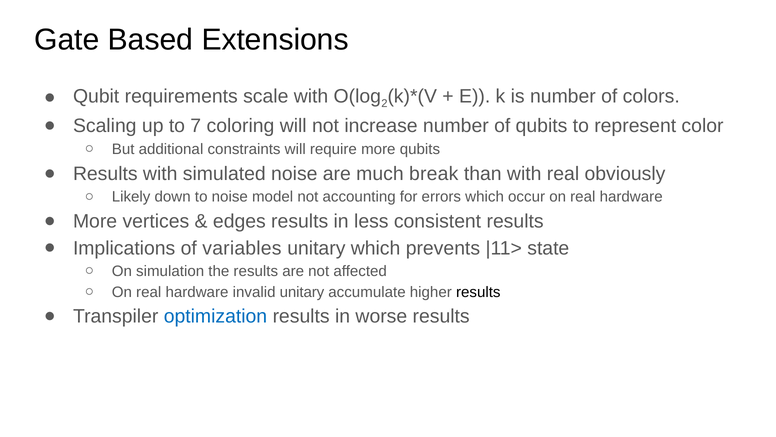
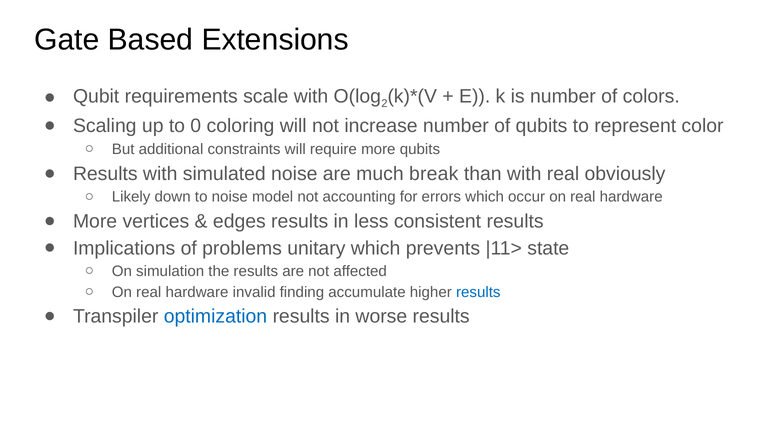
7: 7 -> 0
variables: variables -> problems
invalid unitary: unitary -> finding
results at (478, 292) colour: black -> blue
